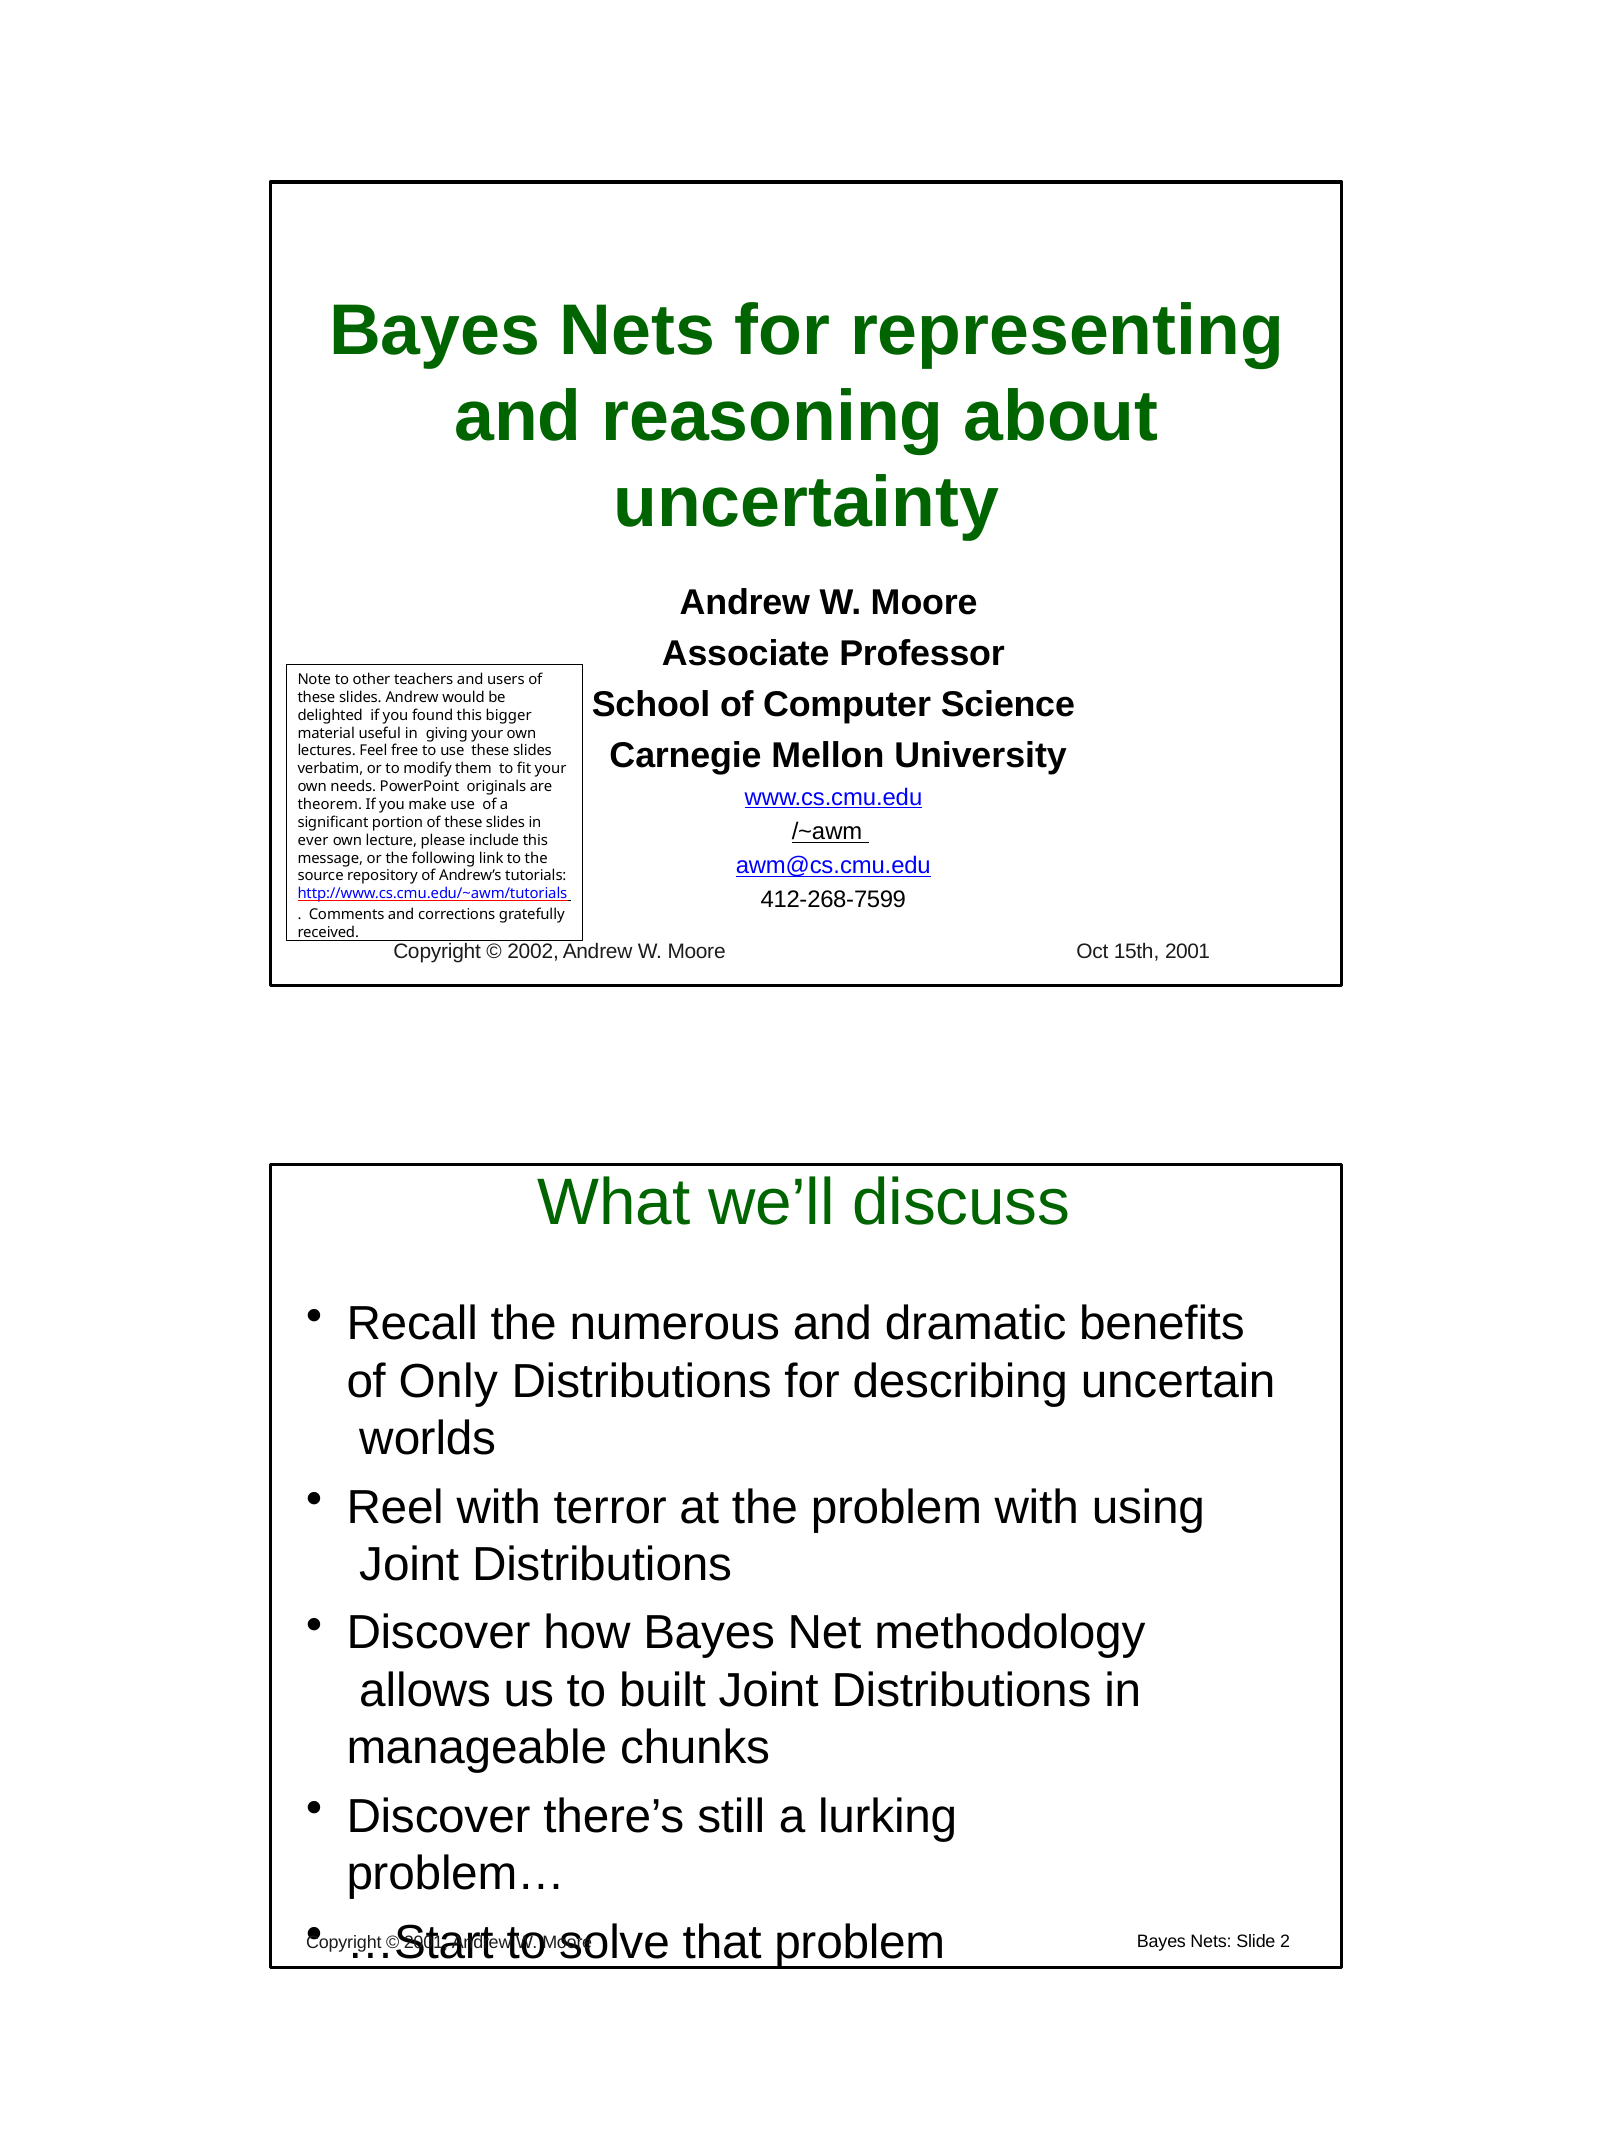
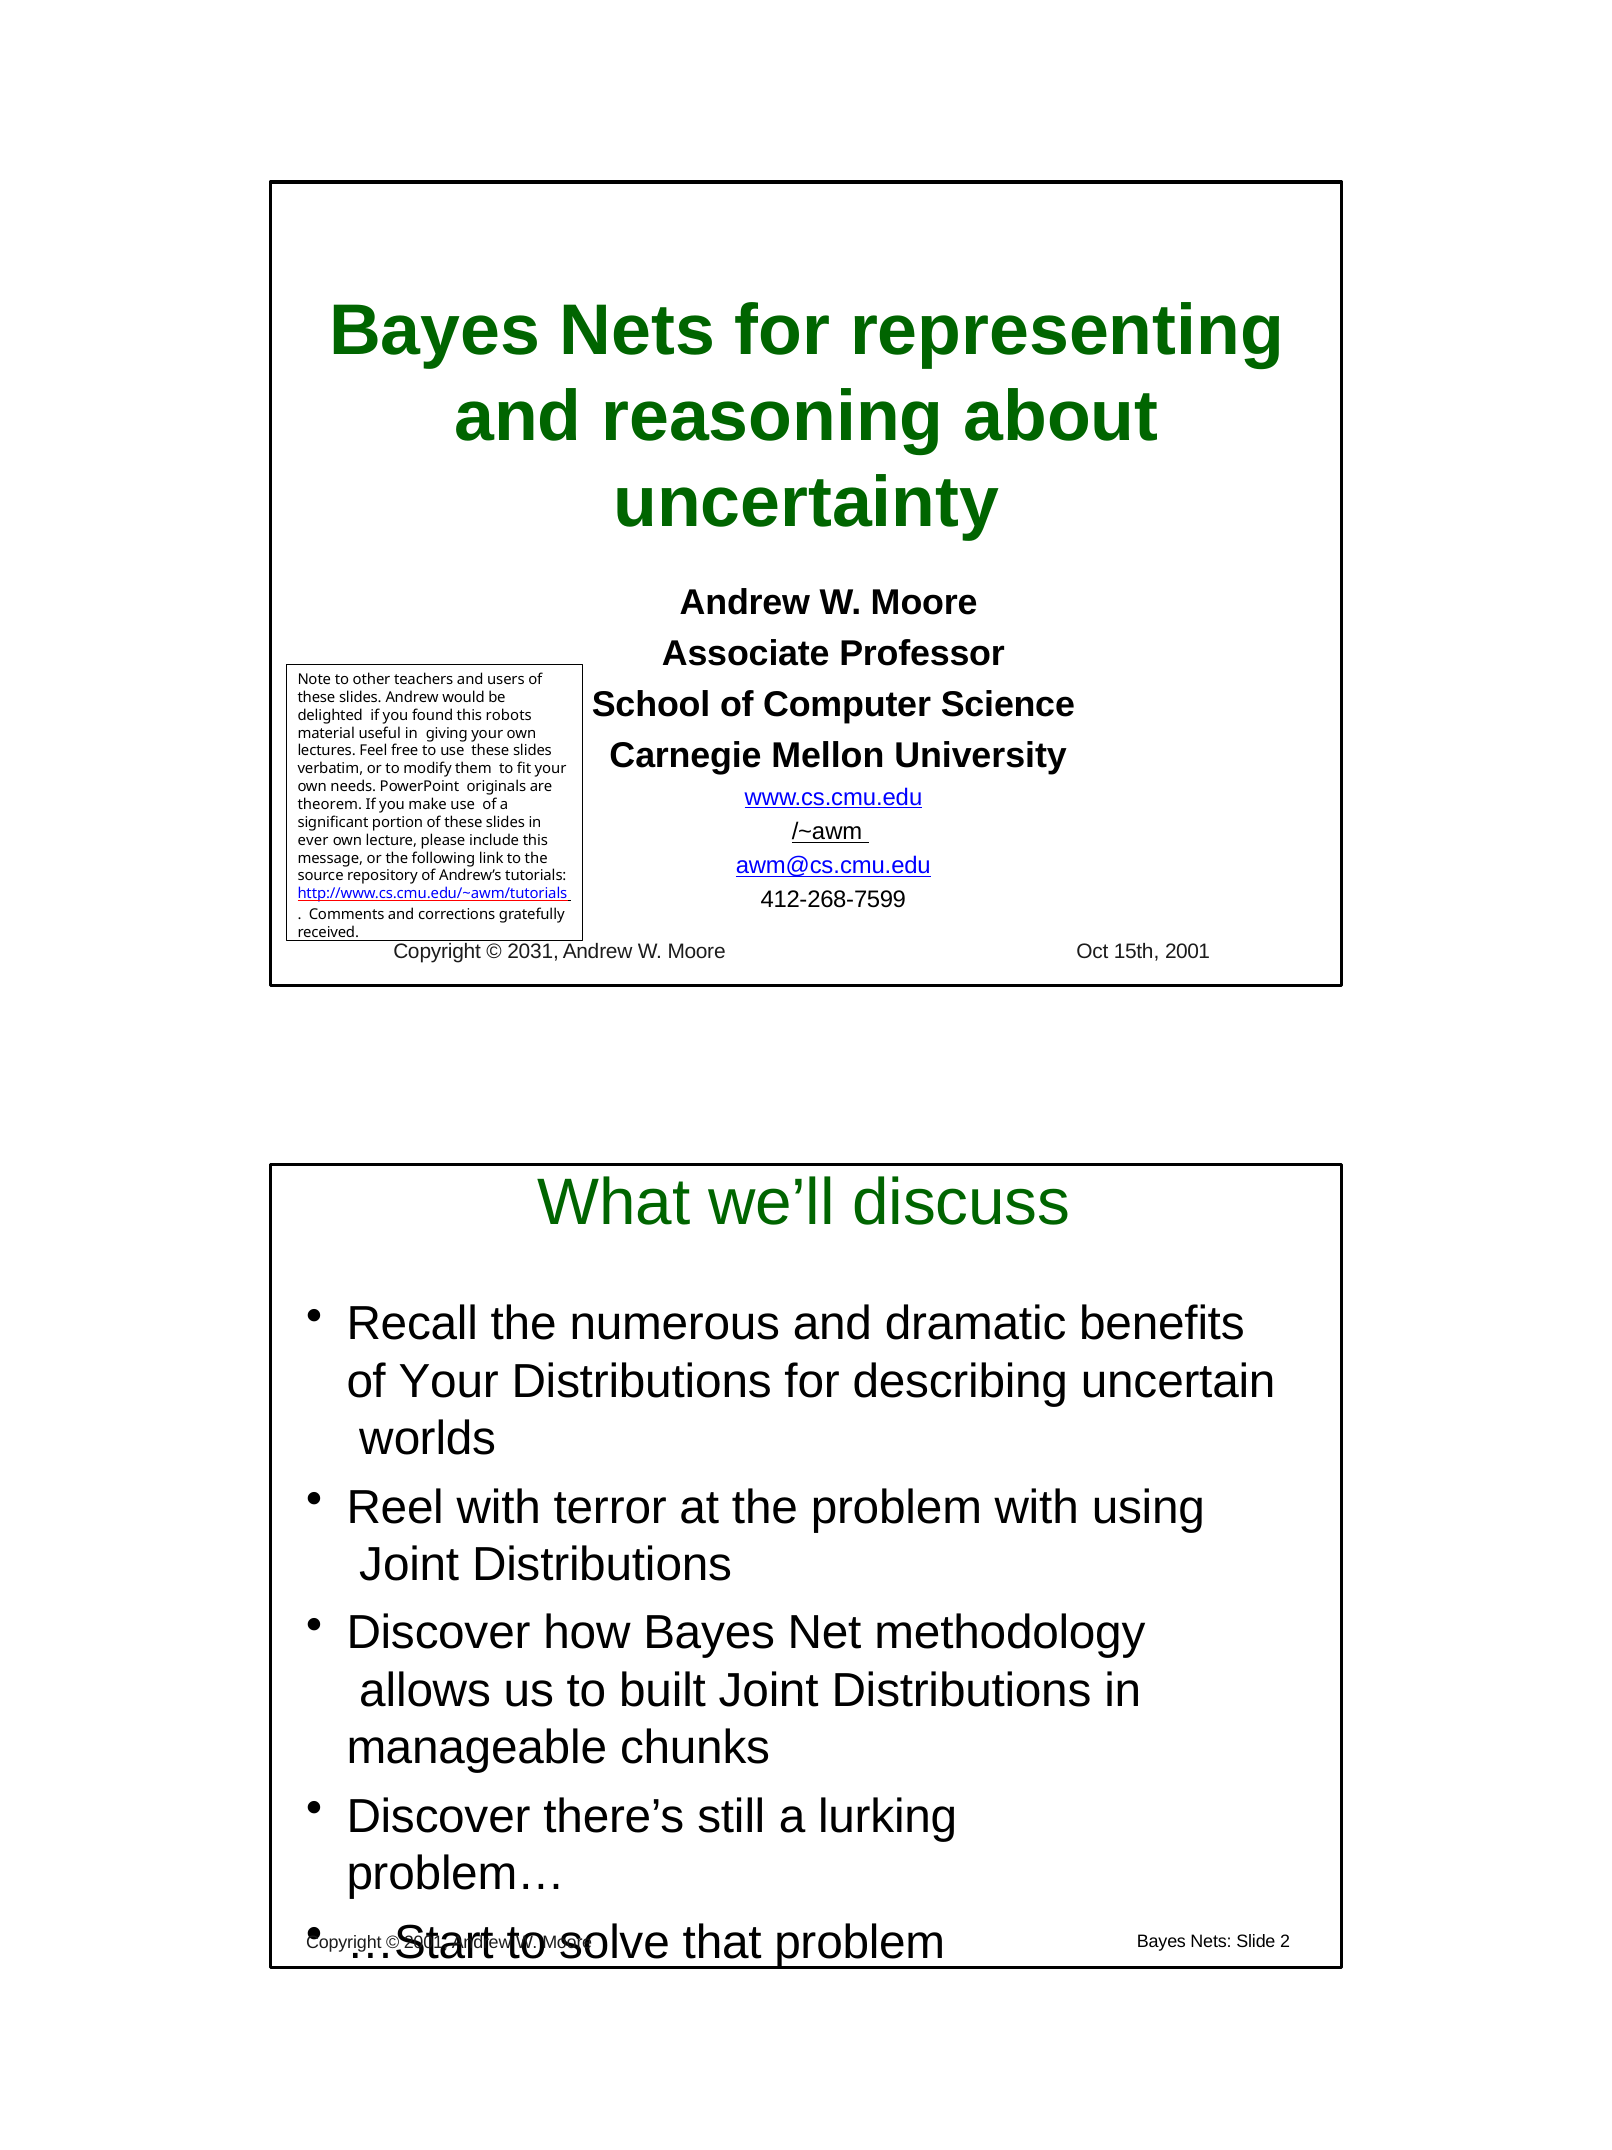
bigger: bigger -> robots
2002: 2002 -> 2031
of Only: Only -> Your
